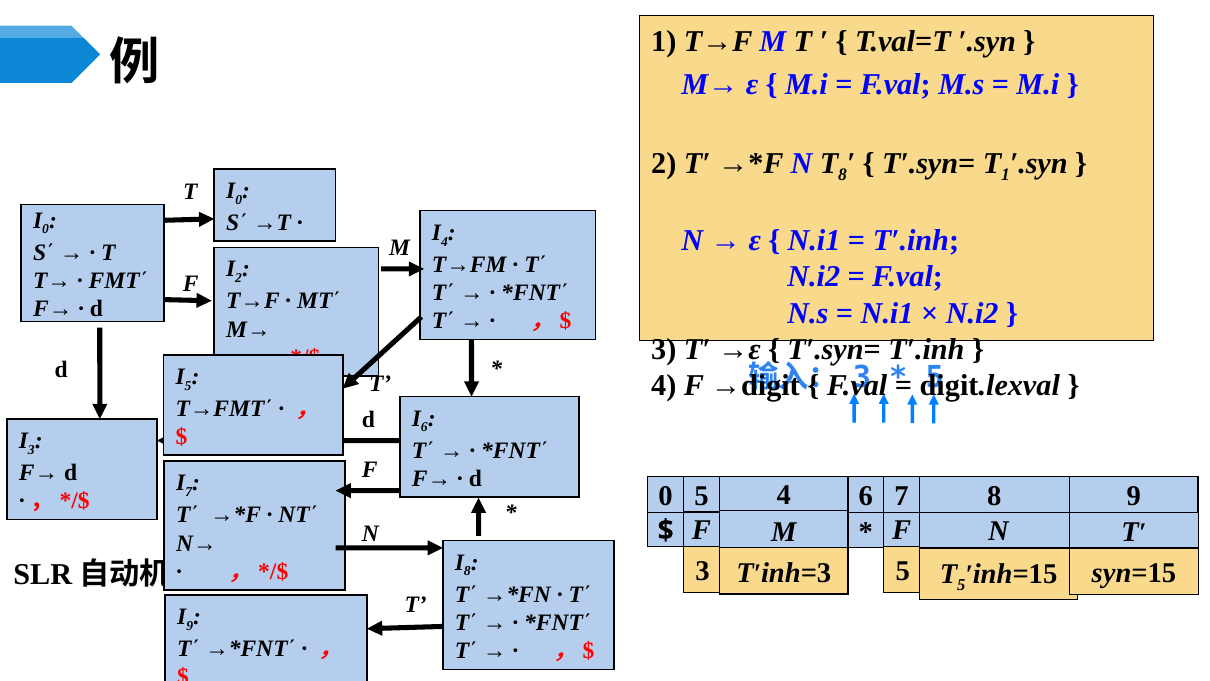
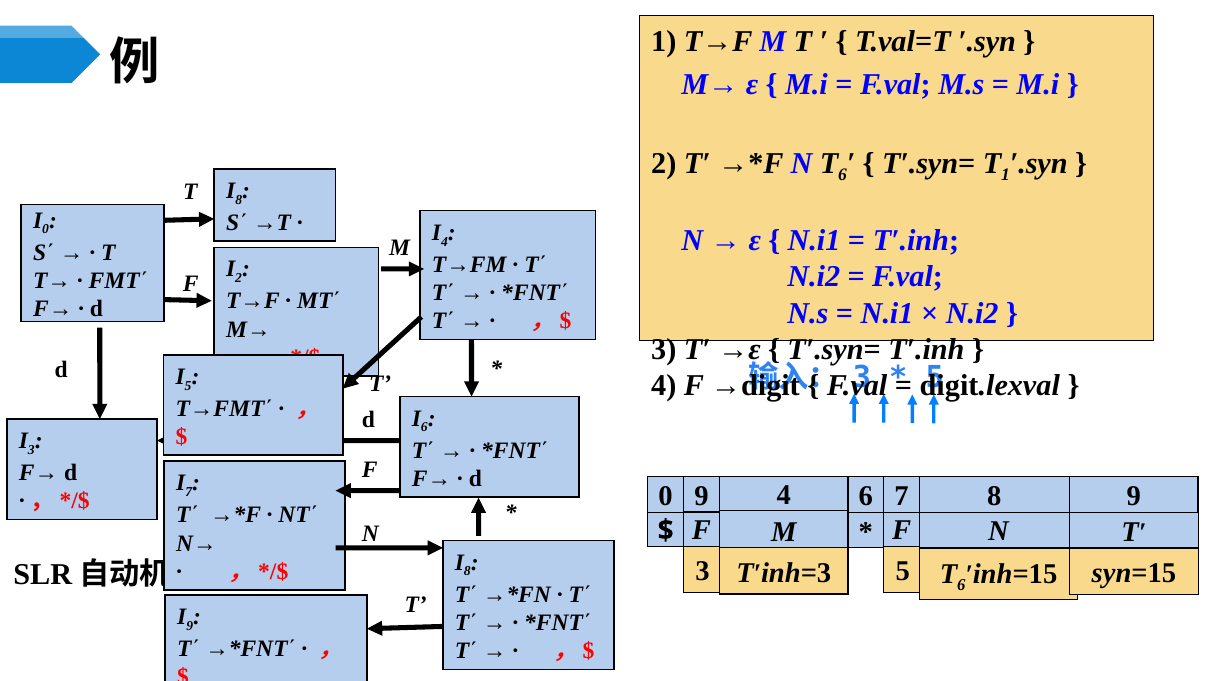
8 at (842, 175): 8 -> 6
0 at (239, 200): 0 -> 8
0 5: 5 -> 9
5 at (961, 584): 5 -> 6
